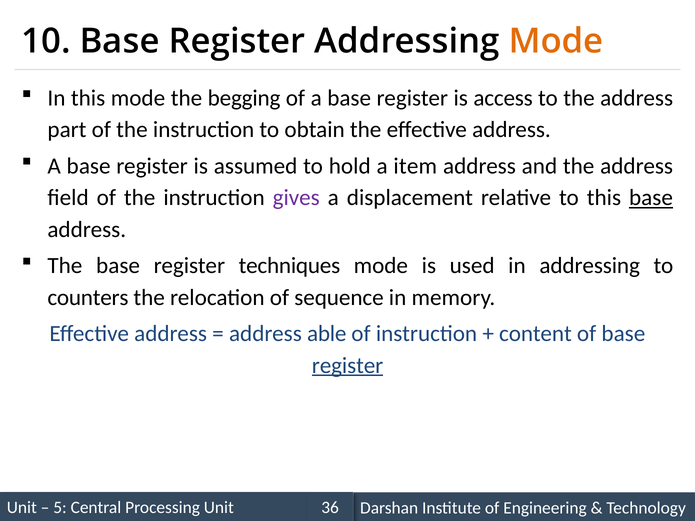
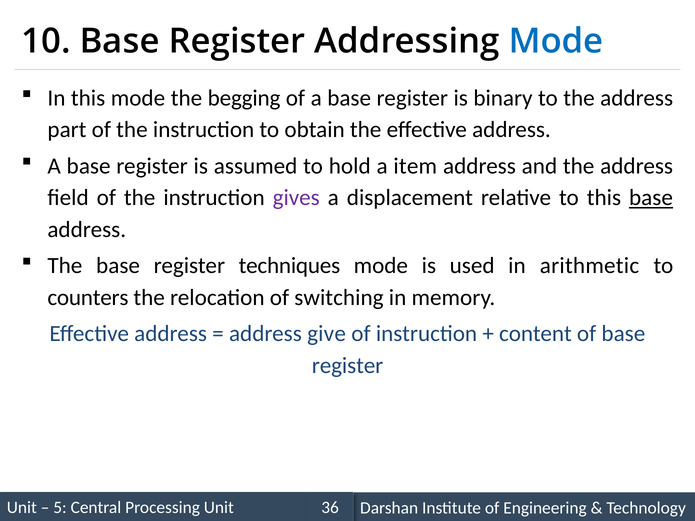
Mode at (556, 41) colour: orange -> blue
access: access -> binary
in addressing: addressing -> arithmetic
sequence: sequence -> switching
able: able -> give
register at (348, 366) underline: present -> none
